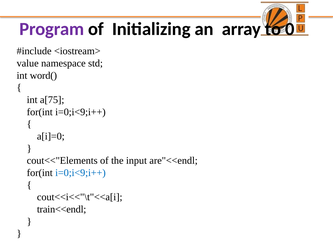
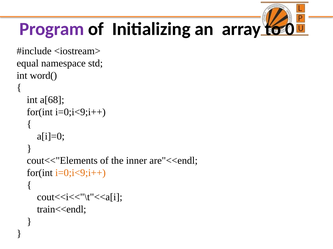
value: value -> equal
a[75: a[75 -> a[68
input: input -> inner
i=0;i<9;i++ at (80, 173) colour: blue -> orange
